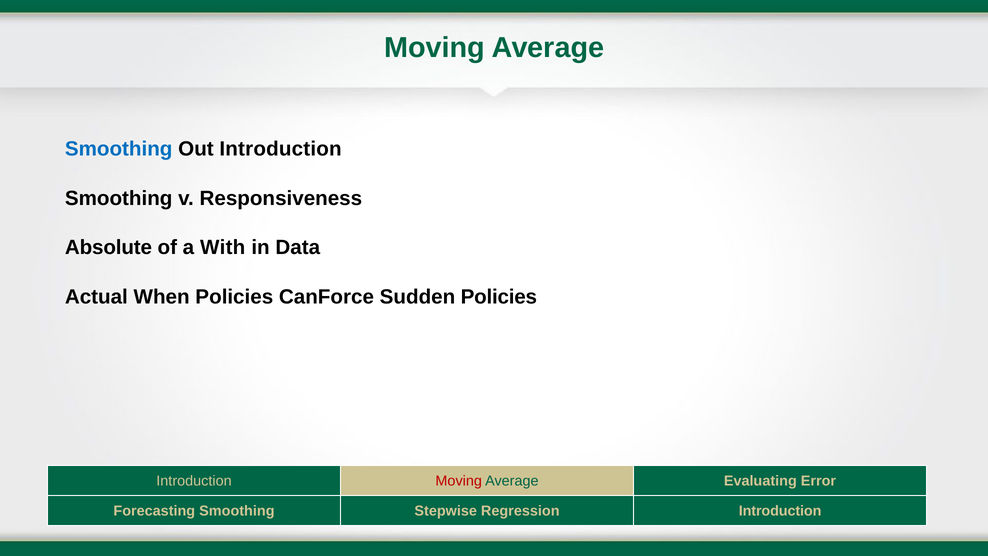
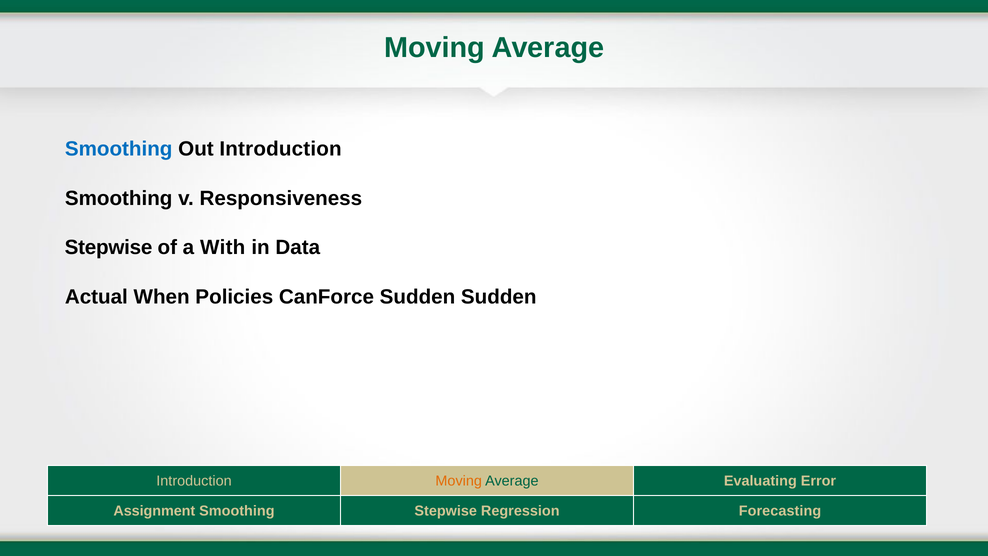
Absolute at (108, 248): Absolute -> Stepwise
Sudden Policies: Policies -> Sudden
Moving at (459, 481) colour: red -> orange
Forecasting: Forecasting -> Assignment
Regression Introduction: Introduction -> Forecasting
